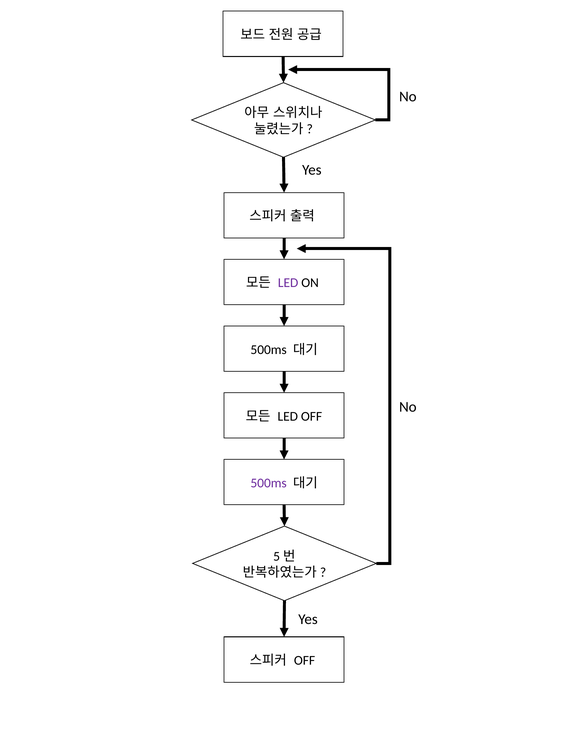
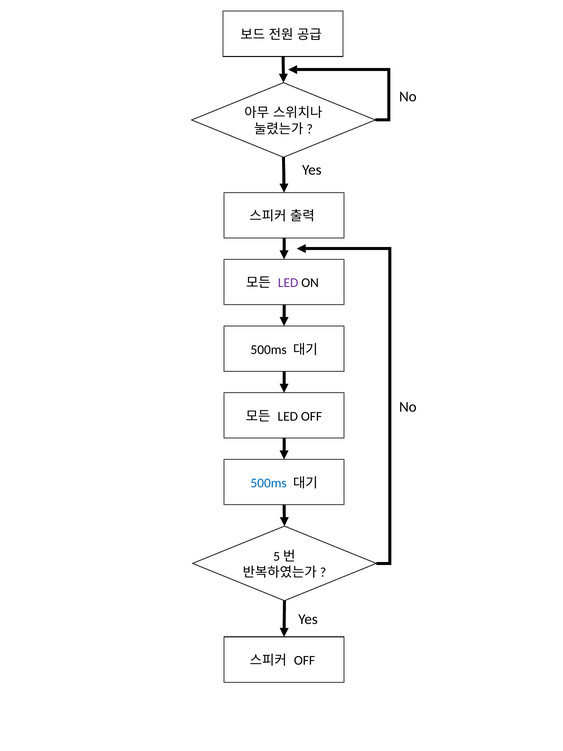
500ms at (269, 483) colour: purple -> blue
